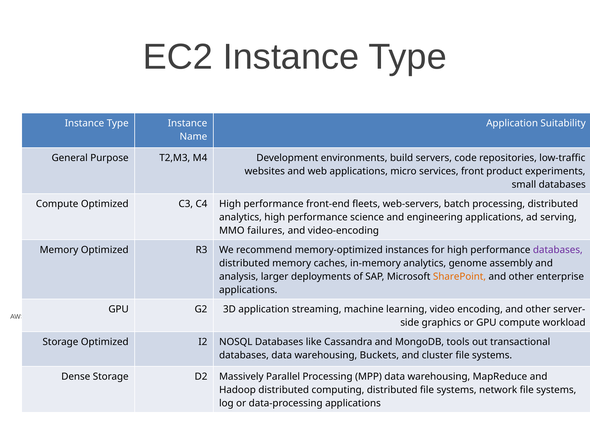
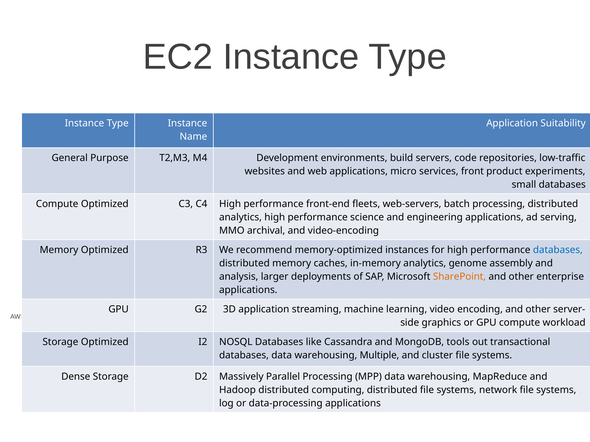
failures: failures -> archival
databases at (558, 250) colour: purple -> blue
Buckets: Buckets -> Multiple
